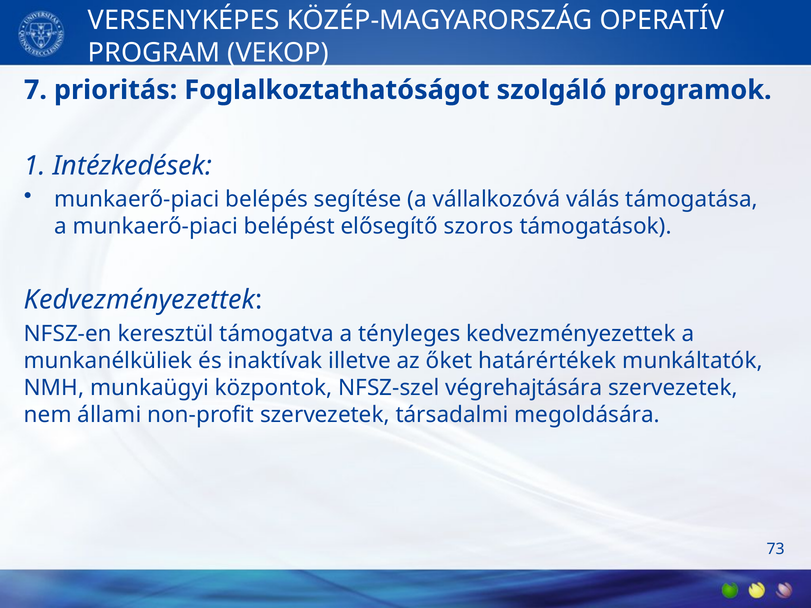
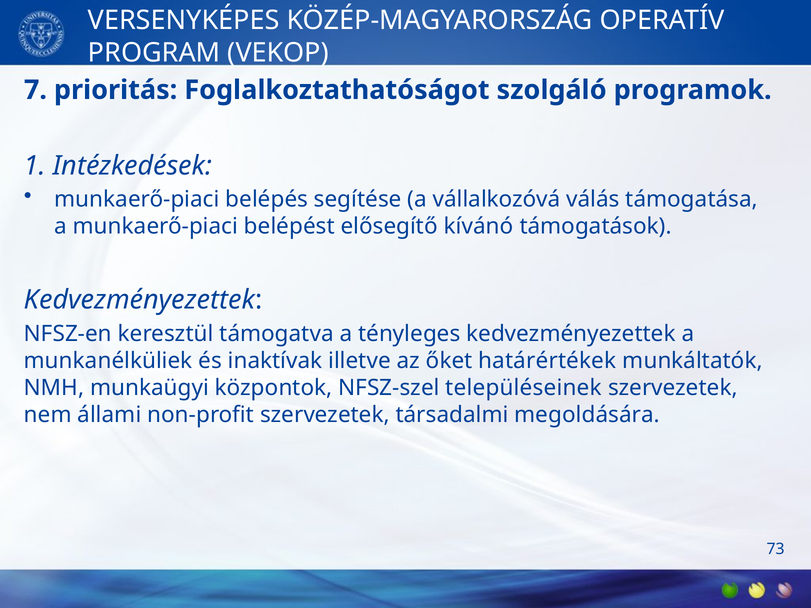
szoros: szoros -> kívánó
végrehajtására: végrehajtására -> településeinek
